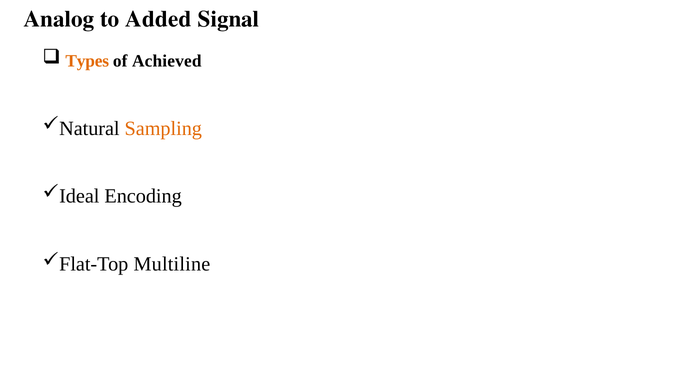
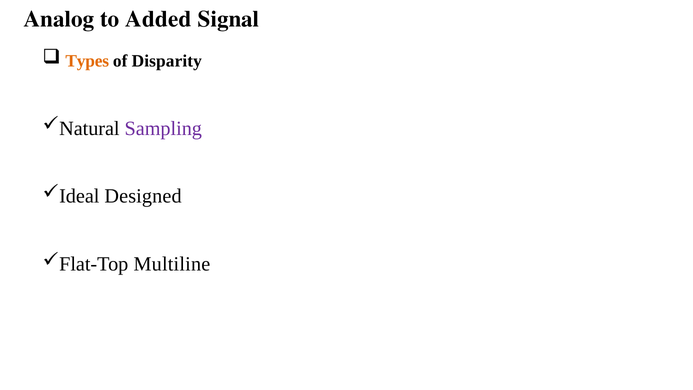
Achieved: Achieved -> Disparity
Sampling colour: orange -> purple
Encoding: Encoding -> Designed
